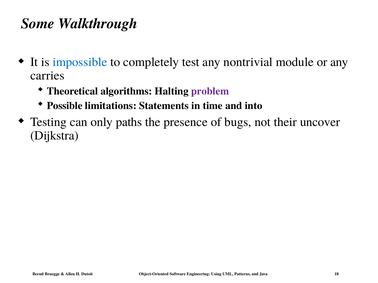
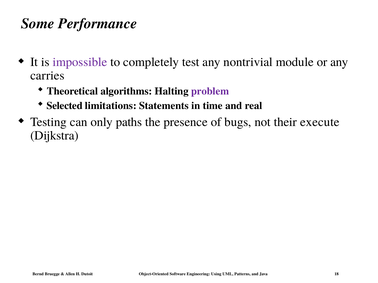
Walkthrough: Walkthrough -> Performance
impossible colour: blue -> purple
Possible: Possible -> Selected
into: into -> real
uncover: uncover -> execute
